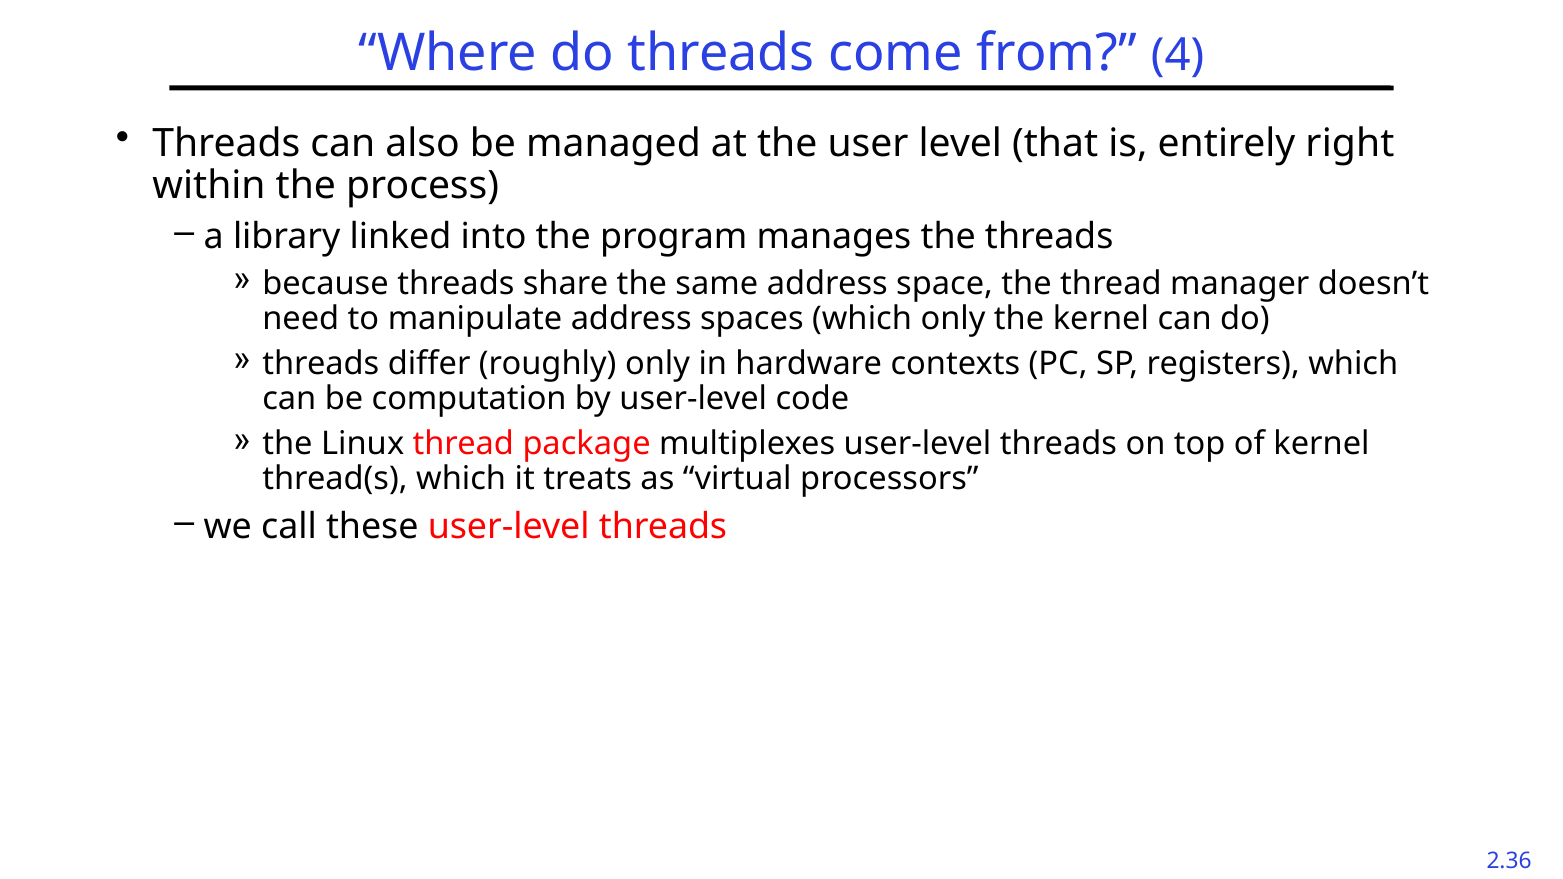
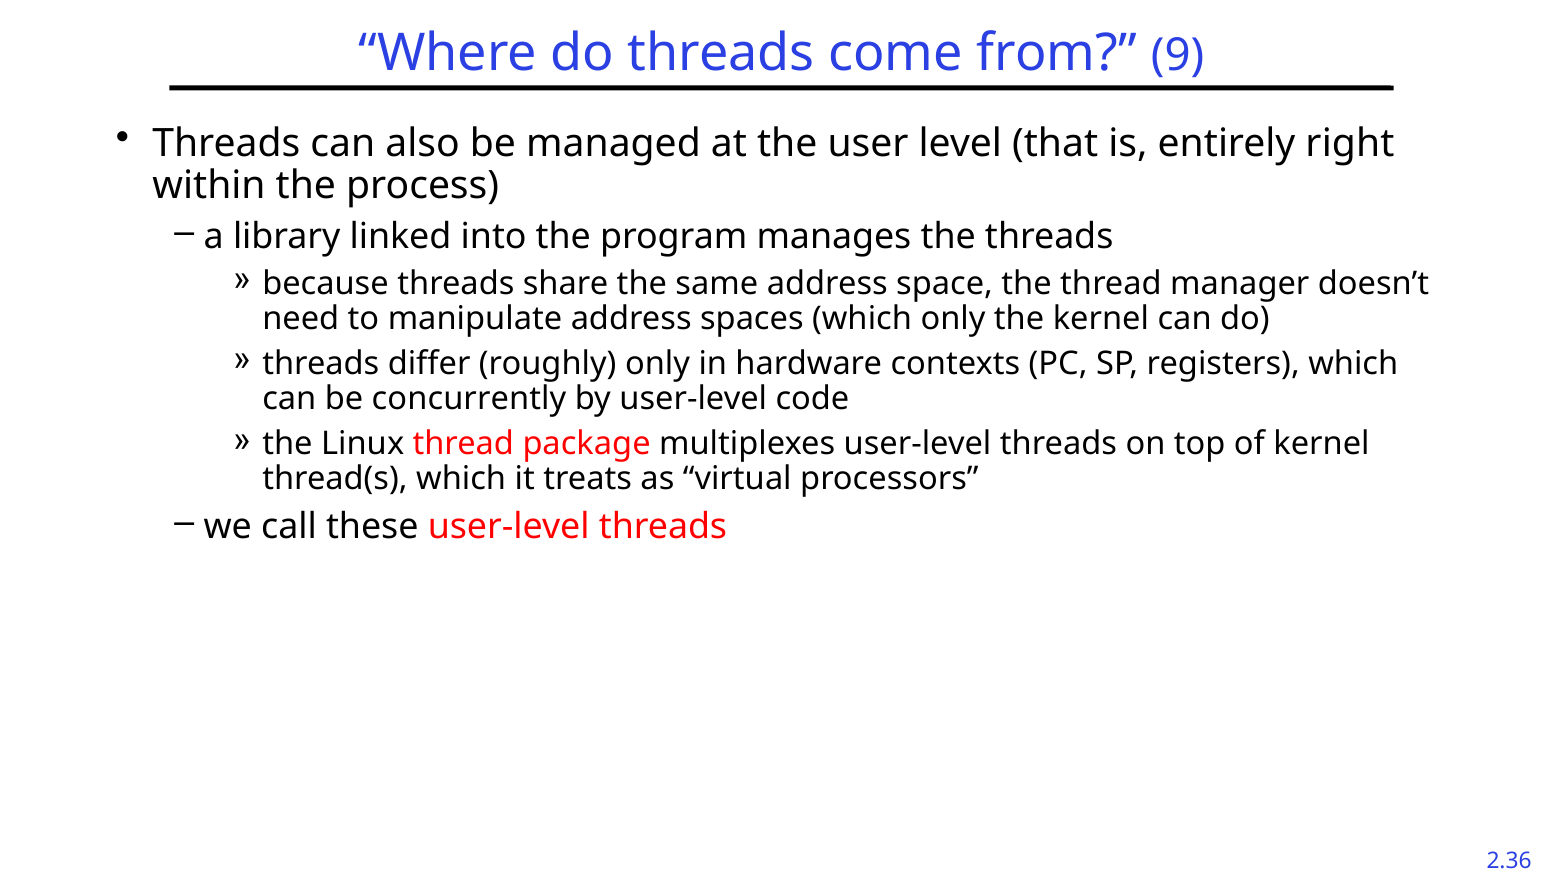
4: 4 -> 9
computation: computation -> concurrently
